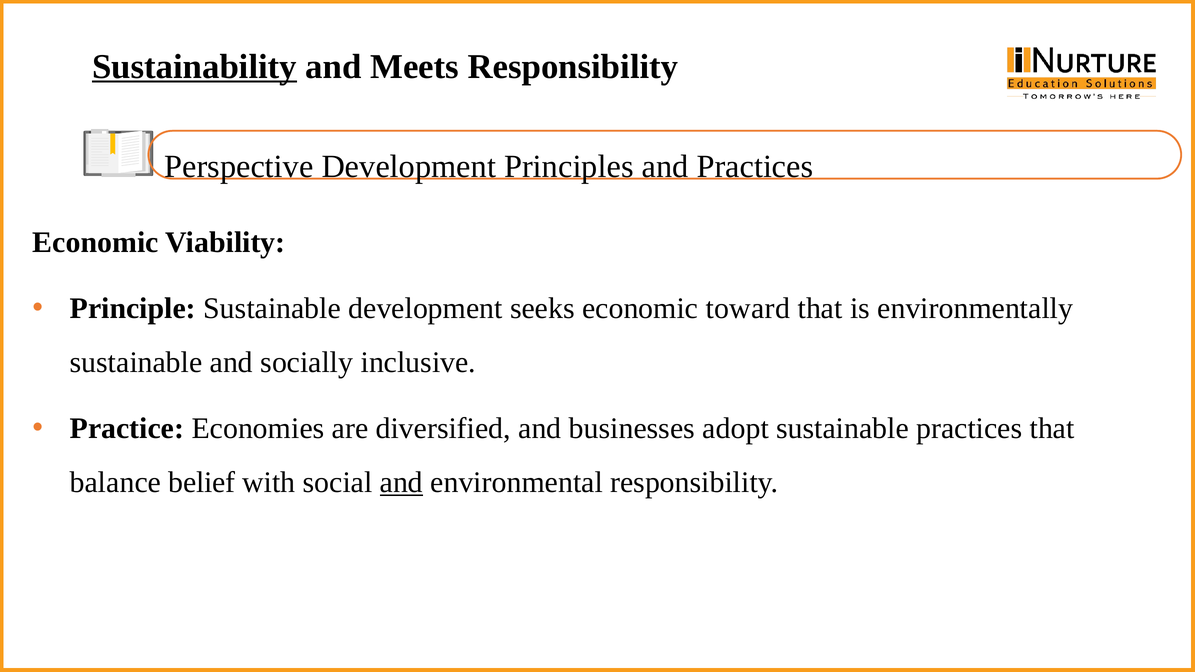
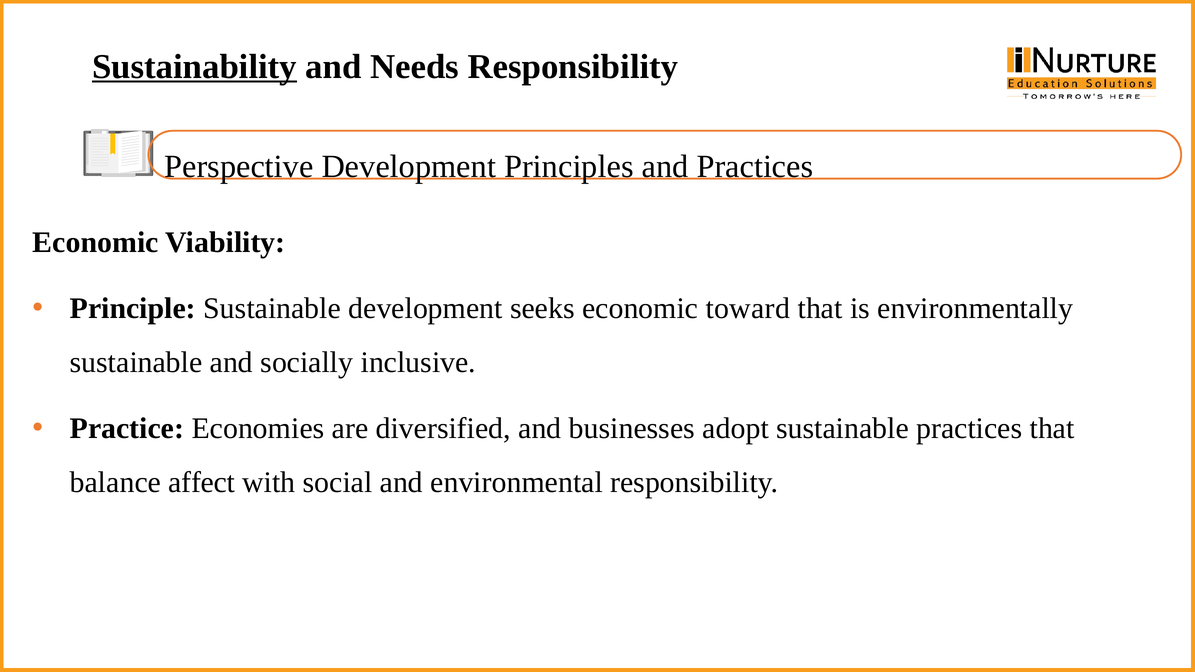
Meets: Meets -> Needs
belief: belief -> affect
and at (401, 482) underline: present -> none
